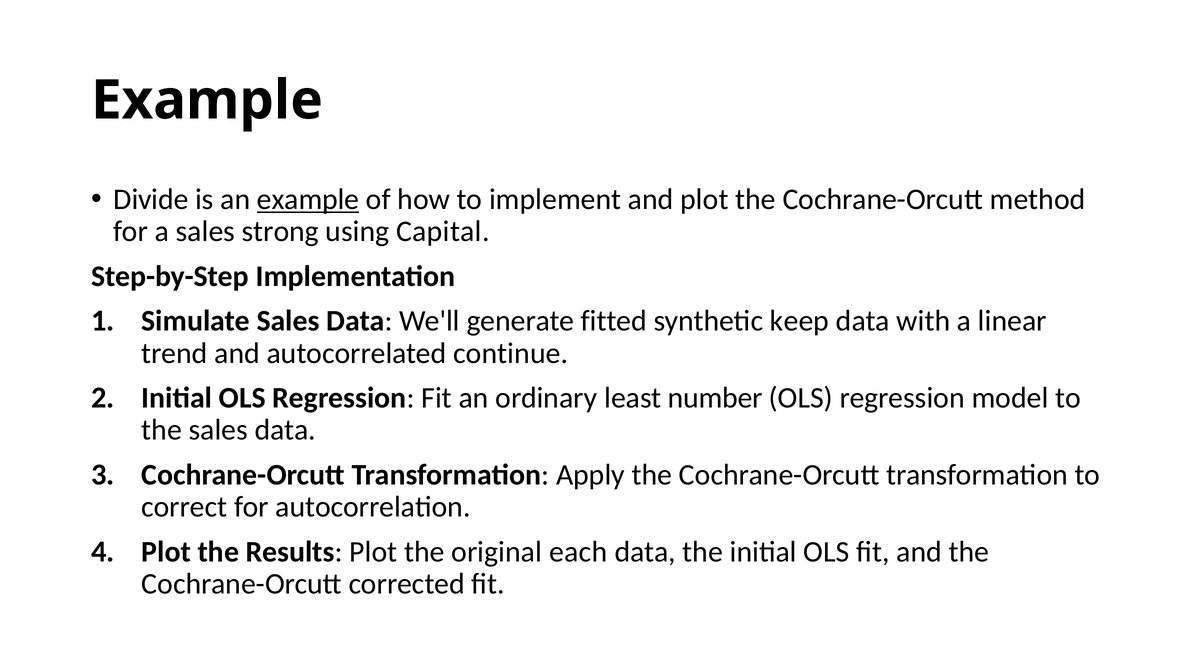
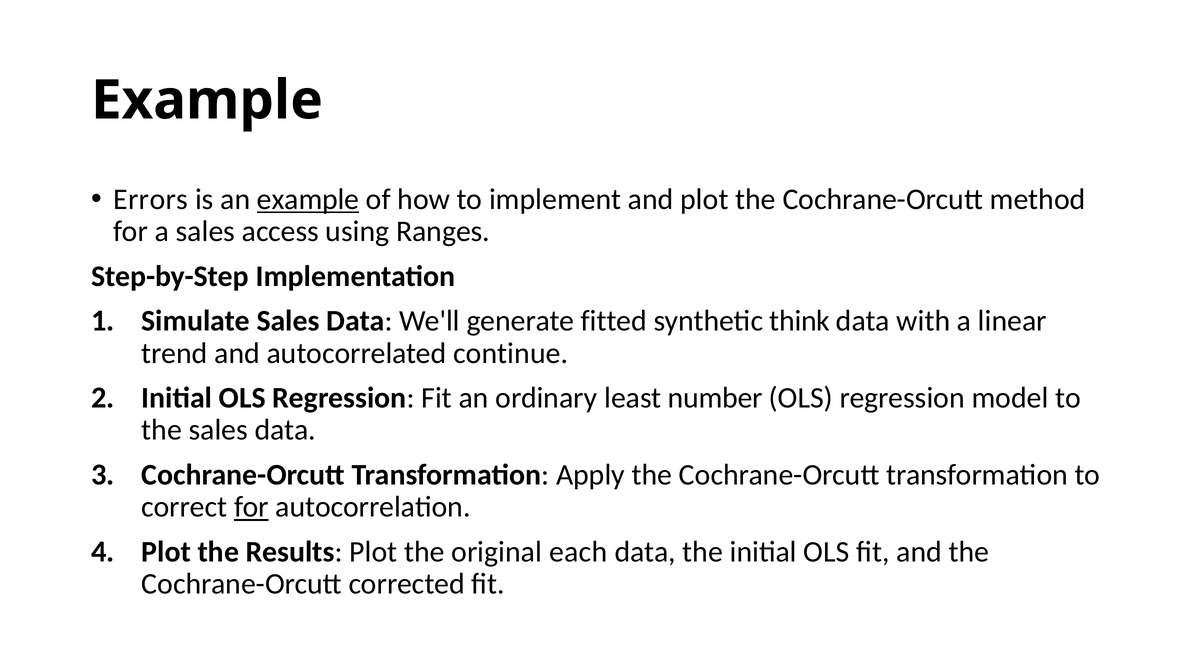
Divide: Divide -> Errors
strong: strong -> access
Capital: Capital -> Ranges
keep: keep -> think
for at (251, 507) underline: none -> present
